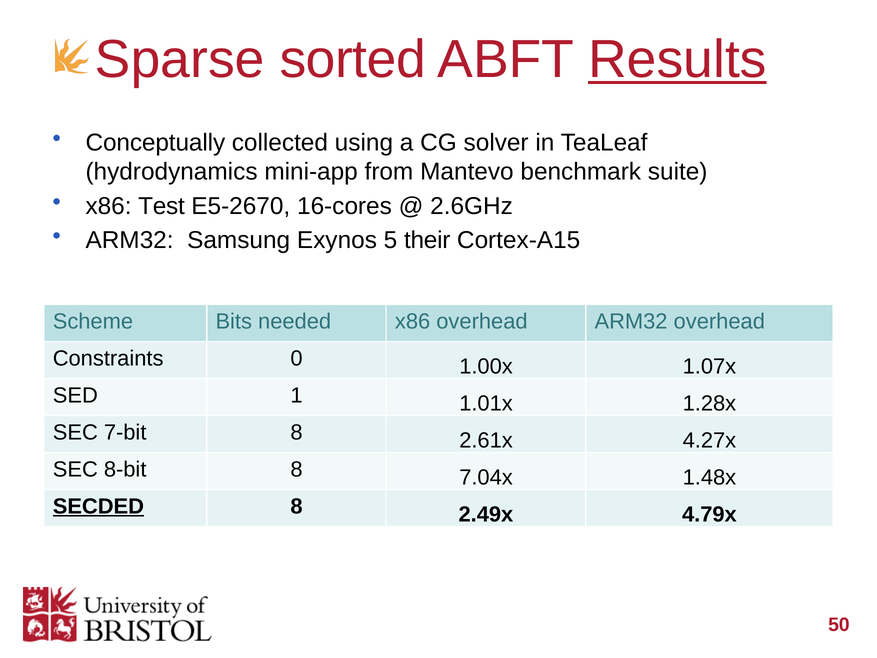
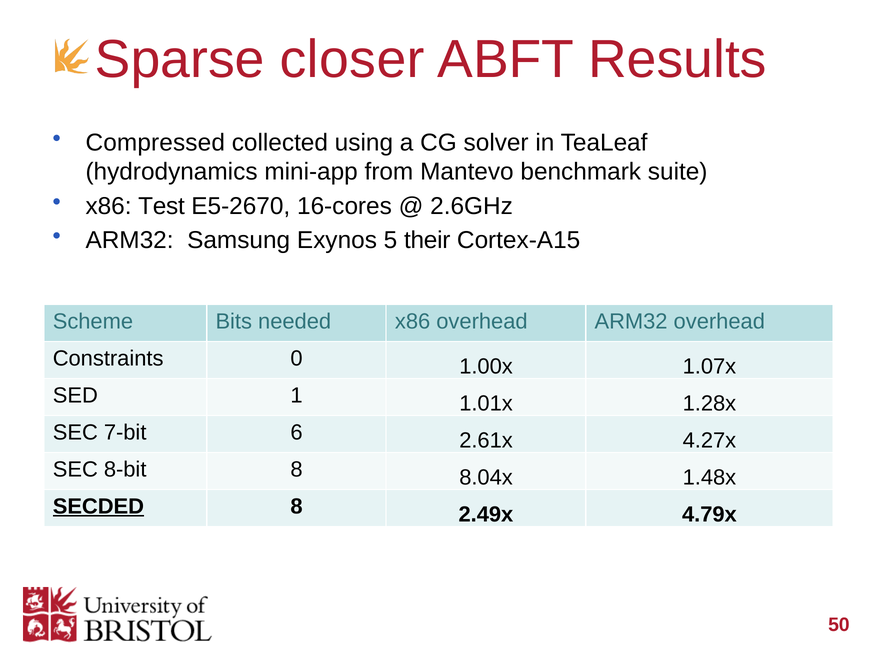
sorted: sorted -> closer
Results underline: present -> none
Conceptually: Conceptually -> Compressed
7-bit 8: 8 -> 6
7.04x: 7.04x -> 8.04x
